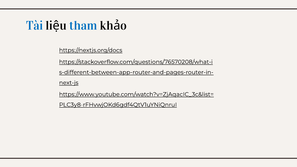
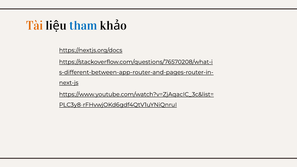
Tài colour: blue -> orange
